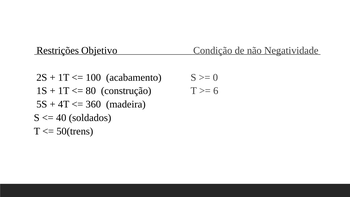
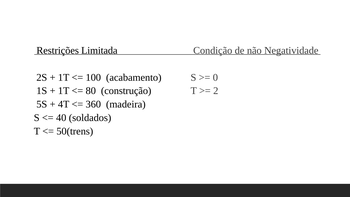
Objetivo: Objetivo -> Limitada
6: 6 -> 2
